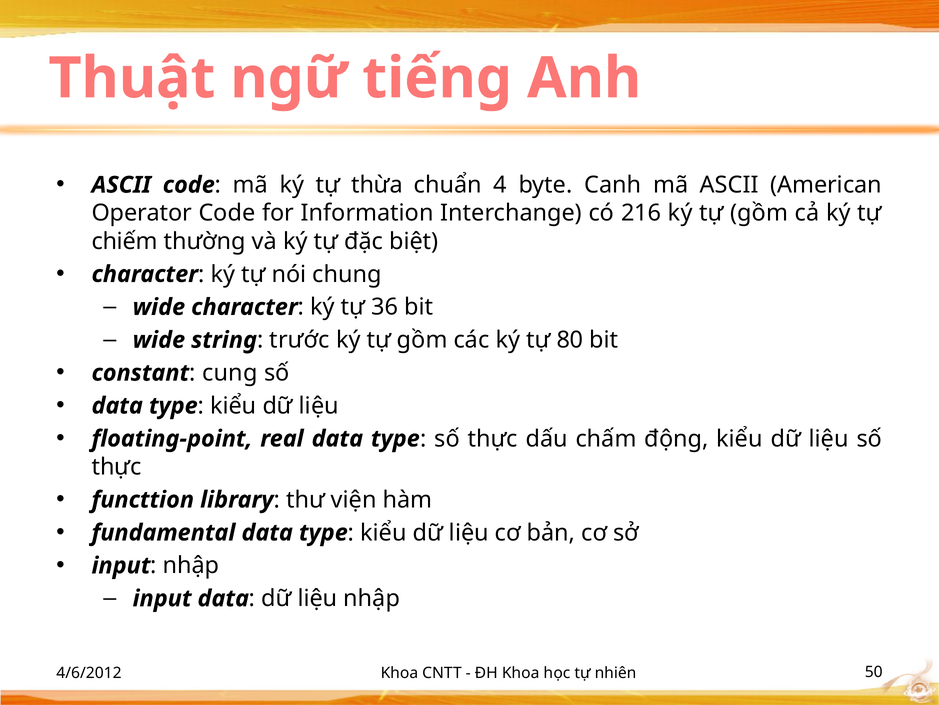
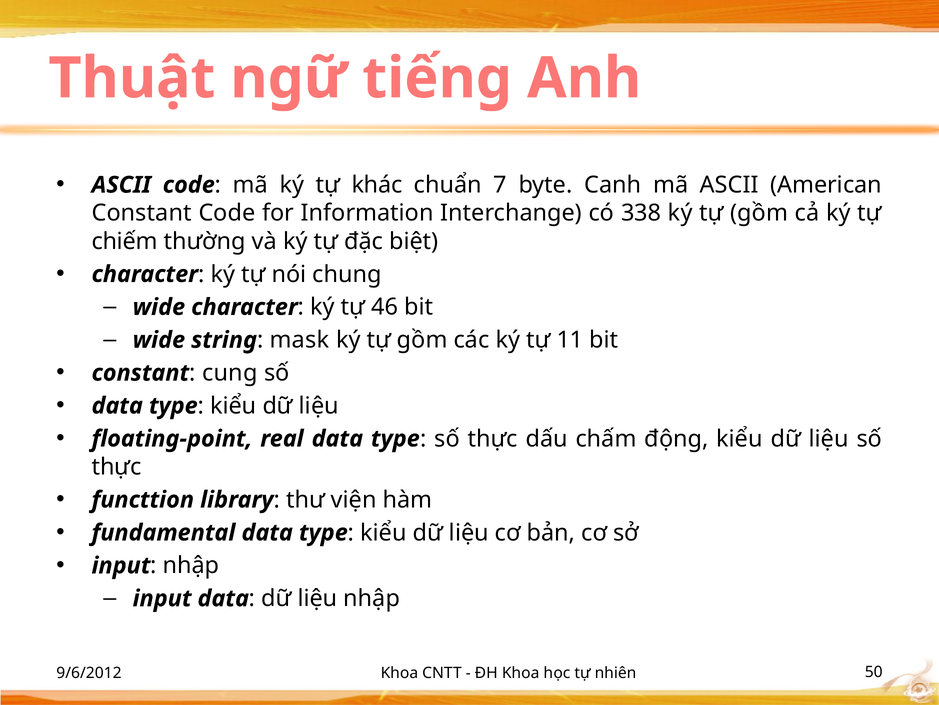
thừa: thừa -> khác
4: 4 -> 7
Operator at (142, 213): Operator -> Constant
216: 216 -> 338
36: 36 -> 46
trước: trước -> mask
80: 80 -> 11
4/6/2012: 4/6/2012 -> 9/6/2012
